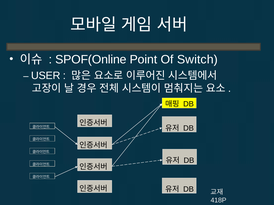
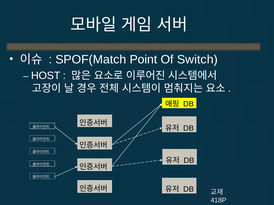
SPOF(Online: SPOF(Online -> SPOF(Match
USER: USER -> HOST
